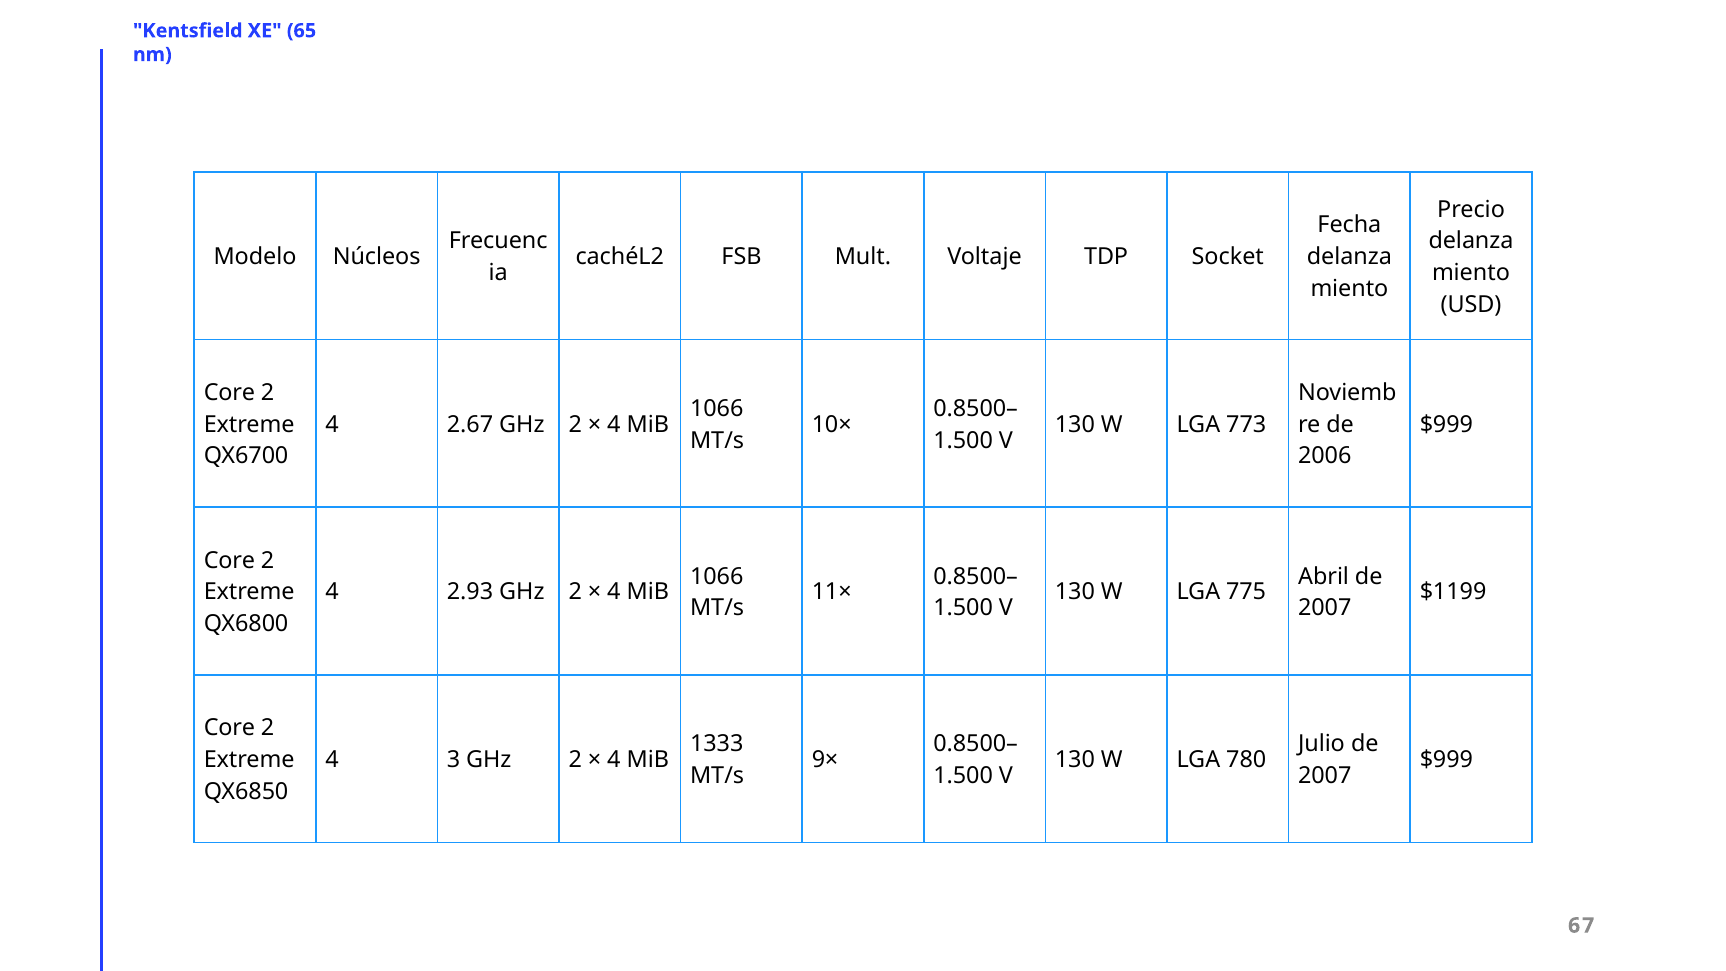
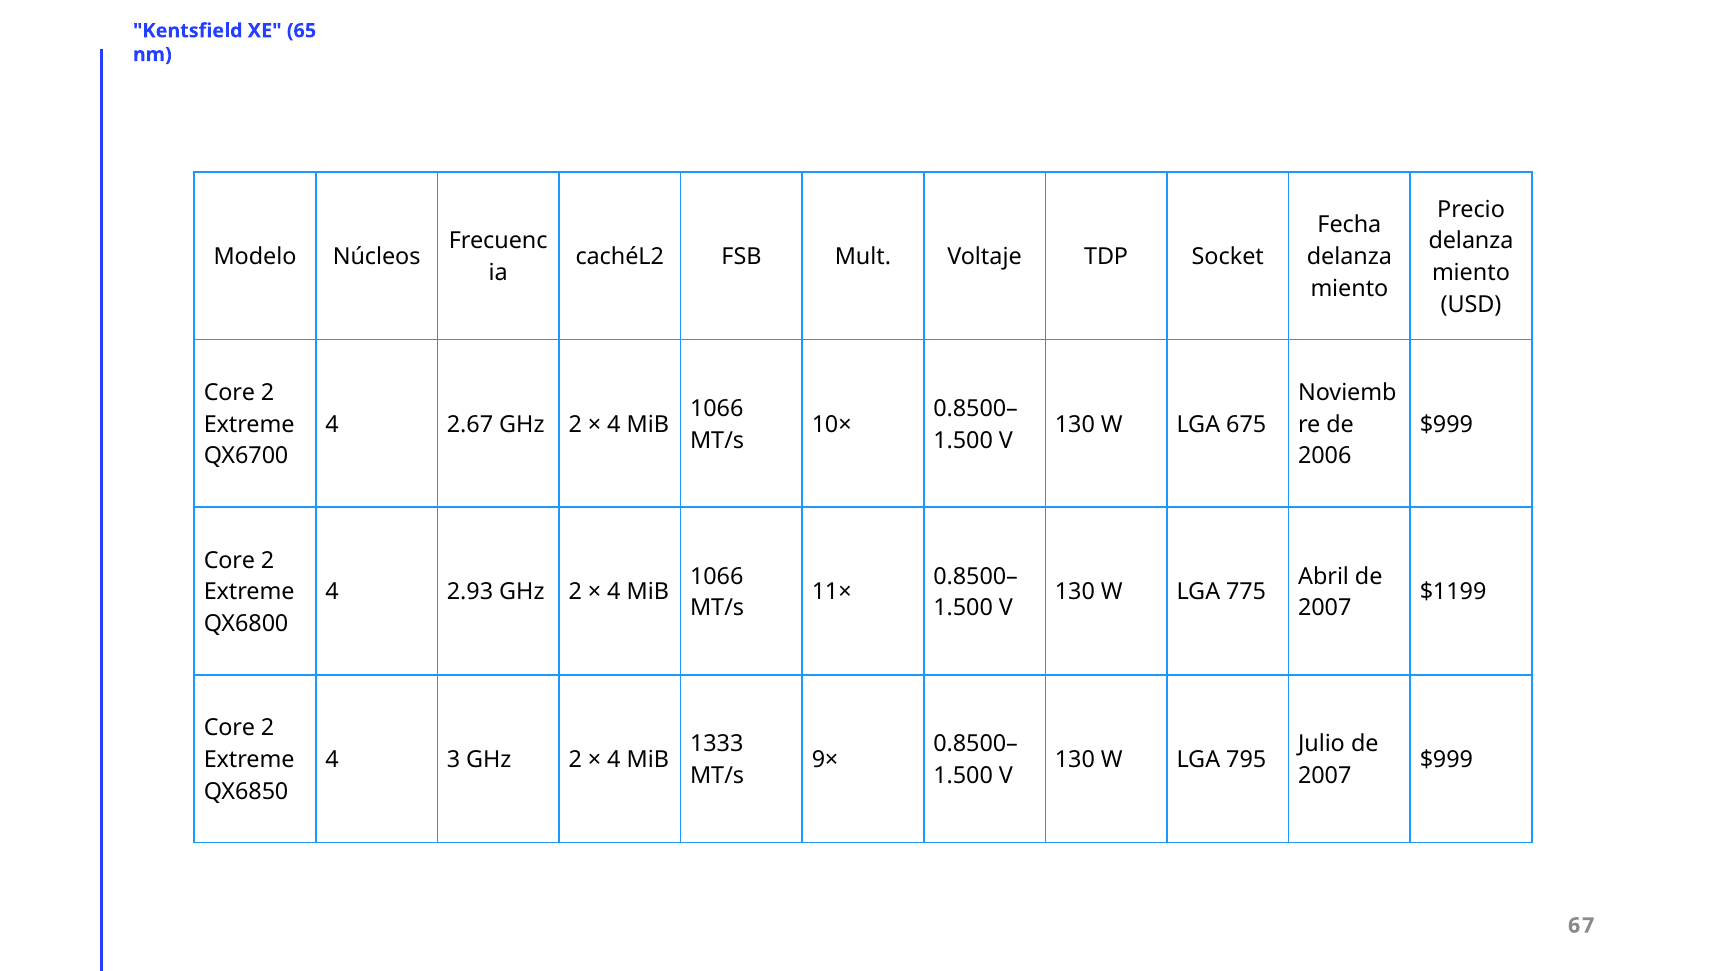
773: 773 -> 675
780: 780 -> 795
